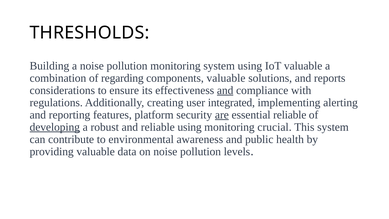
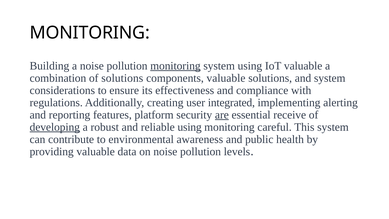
THRESHOLDS at (90, 33): THRESHOLDS -> MONITORING
monitoring at (175, 66) underline: none -> present
of regarding: regarding -> solutions
and reports: reports -> system
and at (225, 90) underline: present -> none
essential reliable: reliable -> receive
crucial: crucial -> careful
